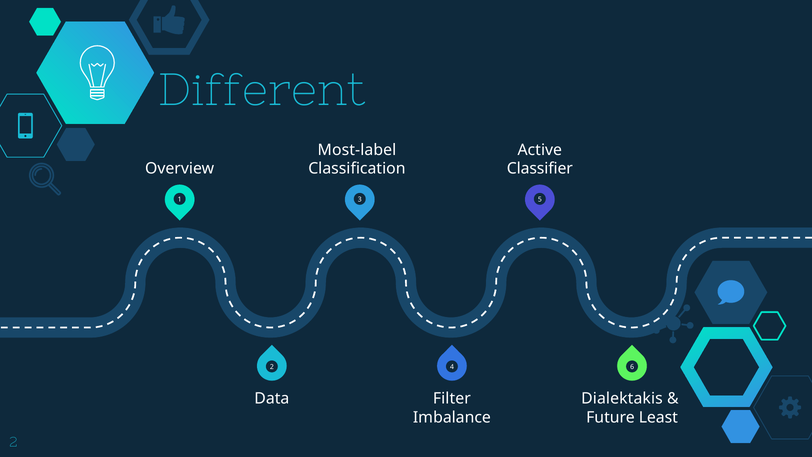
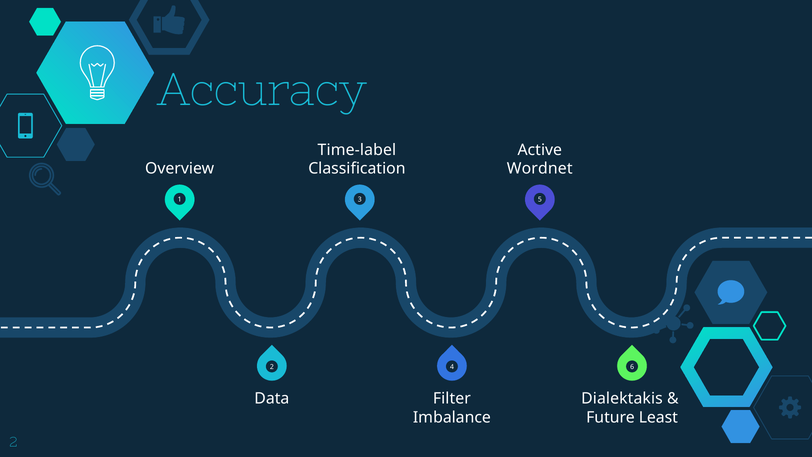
Different: Different -> Accuracy
Most-label: Most-label -> Time-label
Classifier: Classifier -> Wordnet
